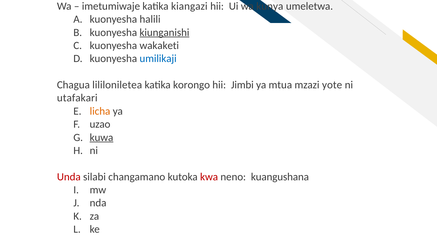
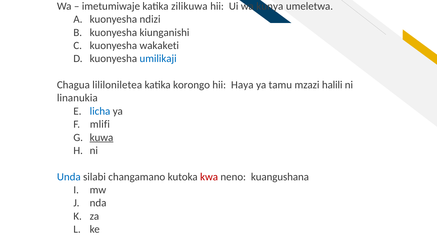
kiangazi: kiangazi -> zilikuwa
halili: halili -> ndizi
kiunganishi underline: present -> none
Jimbi: Jimbi -> Haya
mtua: mtua -> tamu
yote: yote -> halili
utafakari: utafakari -> linanukia
licha colour: orange -> blue
uzao: uzao -> mlifi
Unda colour: red -> blue
